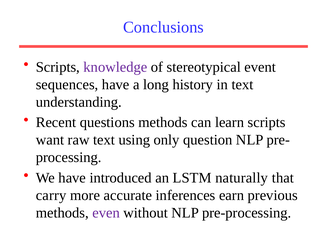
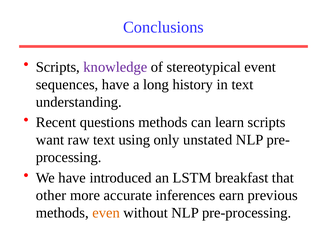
question: question -> unstated
naturally: naturally -> breakfast
carry: carry -> other
even colour: purple -> orange
